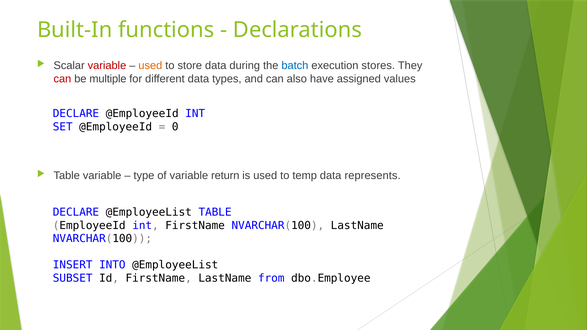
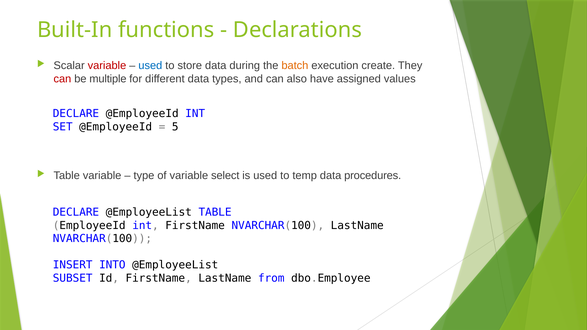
used at (150, 66) colour: orange -> blue
batch colour: blue -> orange
stores: stores -> create
0: 0 -> 5
return: return -> select
represents: represents -> procedures
